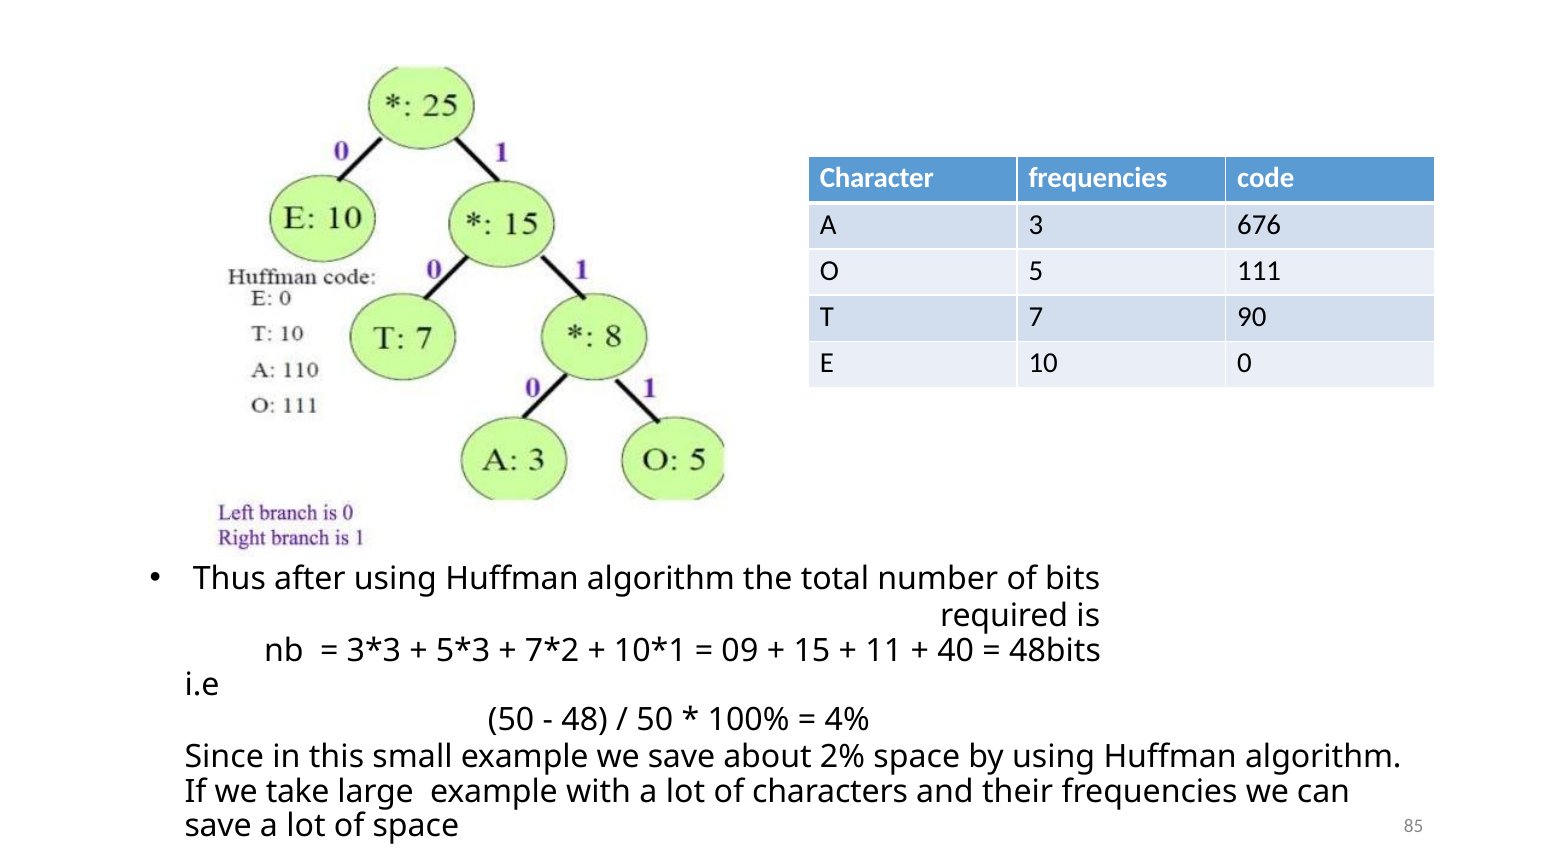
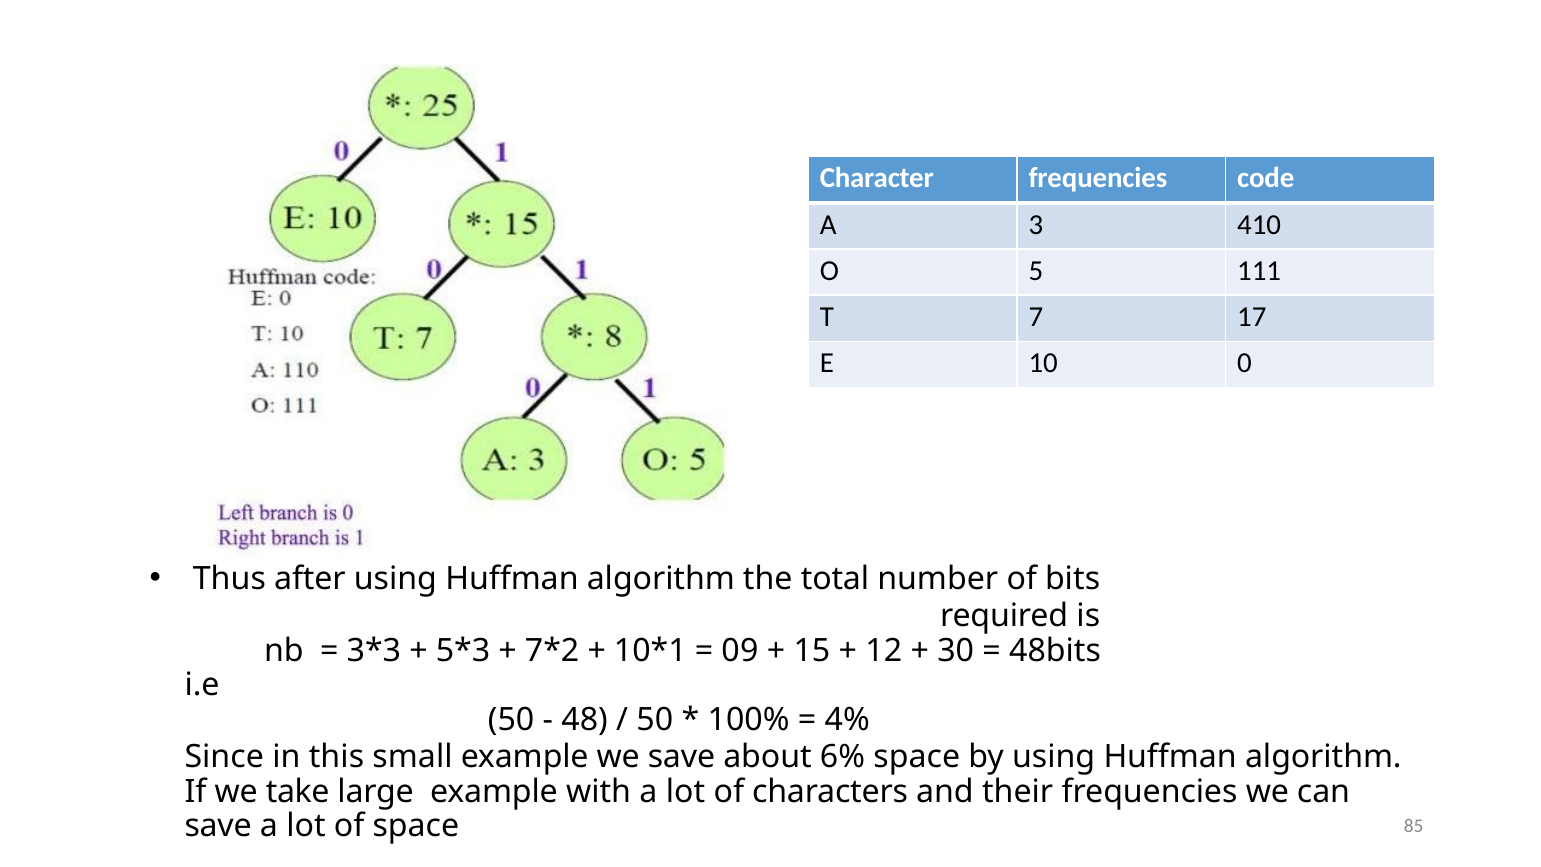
676: 676 -> 410
90: 90 -> 17
11: 11 -> 12
40: 40 -> 30
2%: 2% -> 6%
